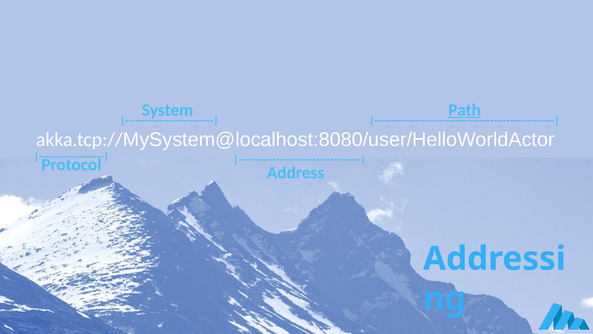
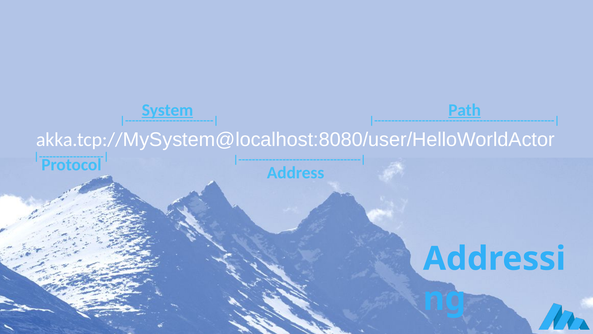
System underline: none -> present
